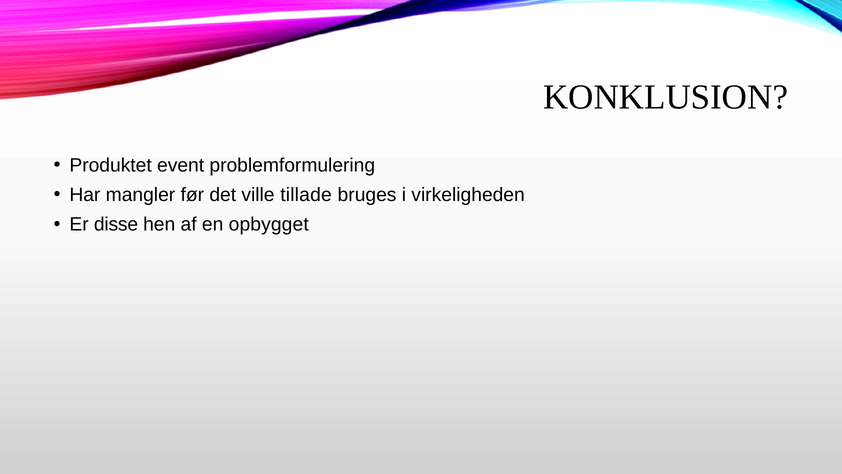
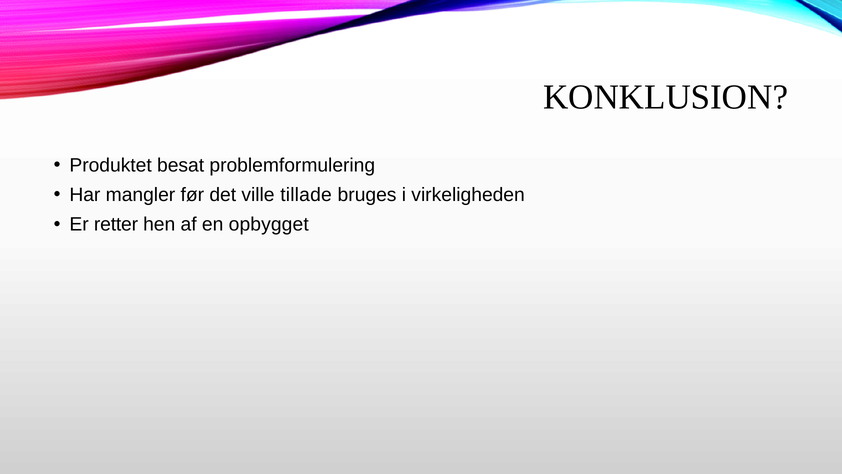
event: event -> besat
disse: disse -> retter
